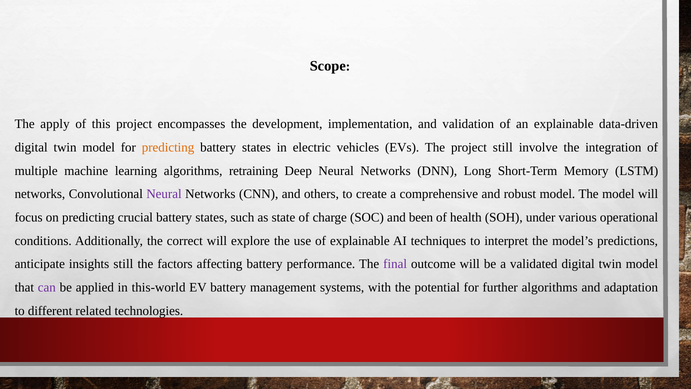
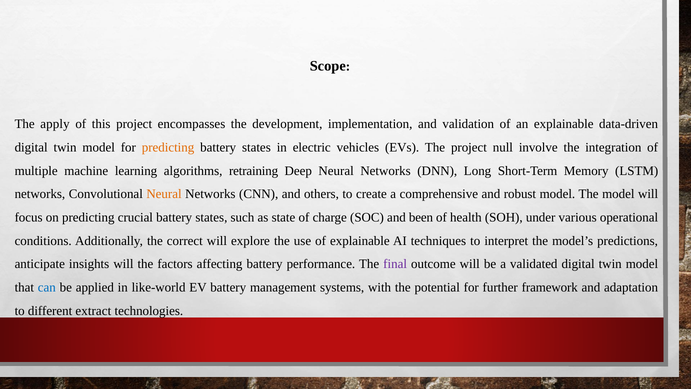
project still: still -> null
Neural at (164, 194) colour: purple -> orange
insights still: still -> will
can colour: purple -> blue
this-world: this-world -> like-world
further algorithms: algorithms -> framework
related: related -> extract
